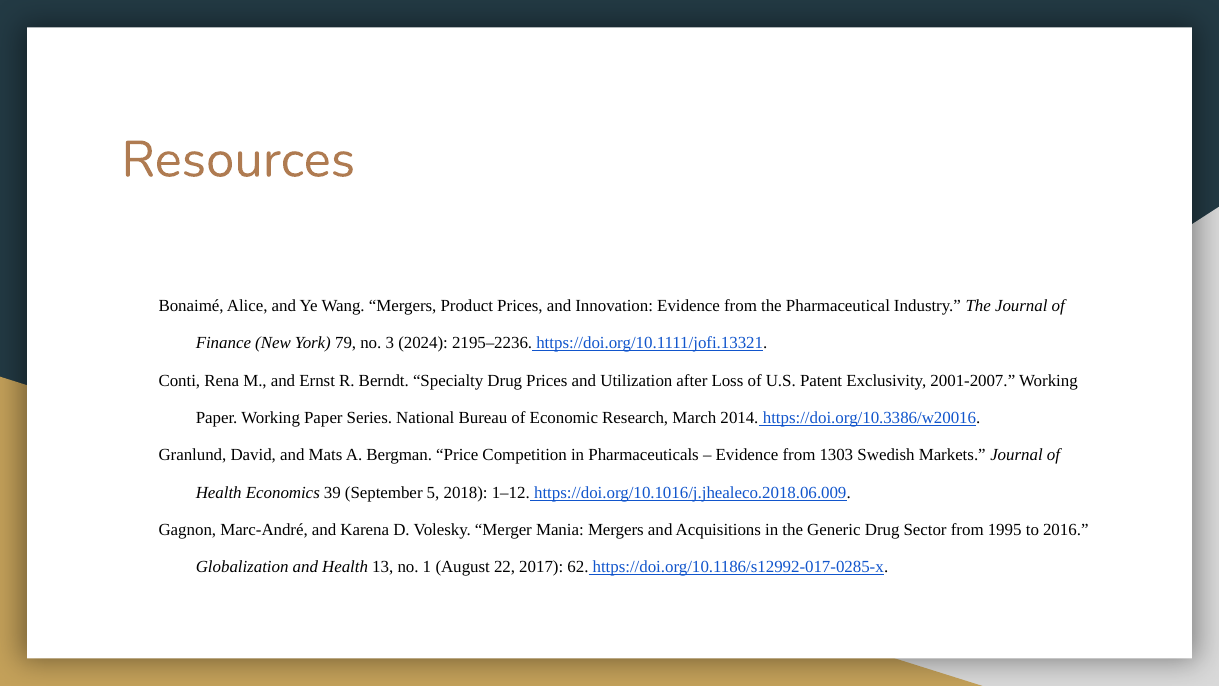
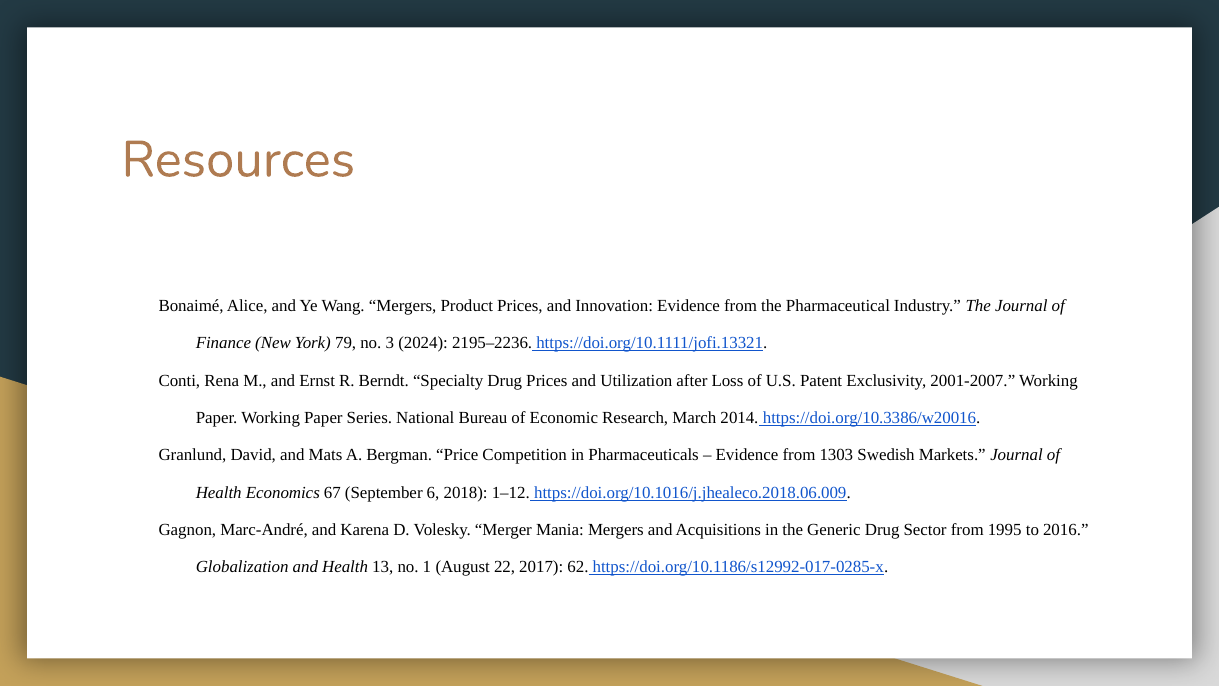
39: 39 -> 67
5: 5 -> 6
